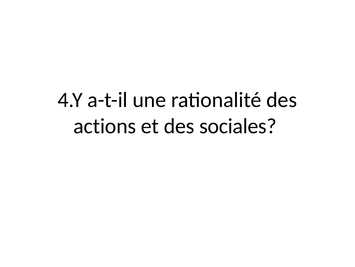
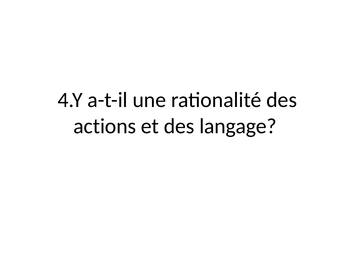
sociales: sociales -> langage
